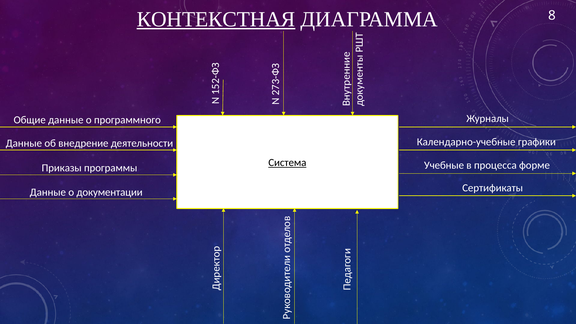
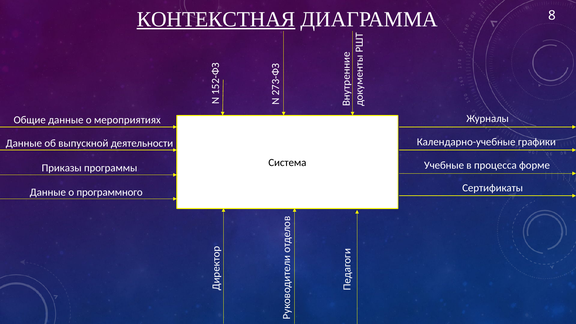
программного: программного -> мероприятиях
внедрение: внедрение -> выпускной
Система underline: present -> none
документации: документации -> программного
